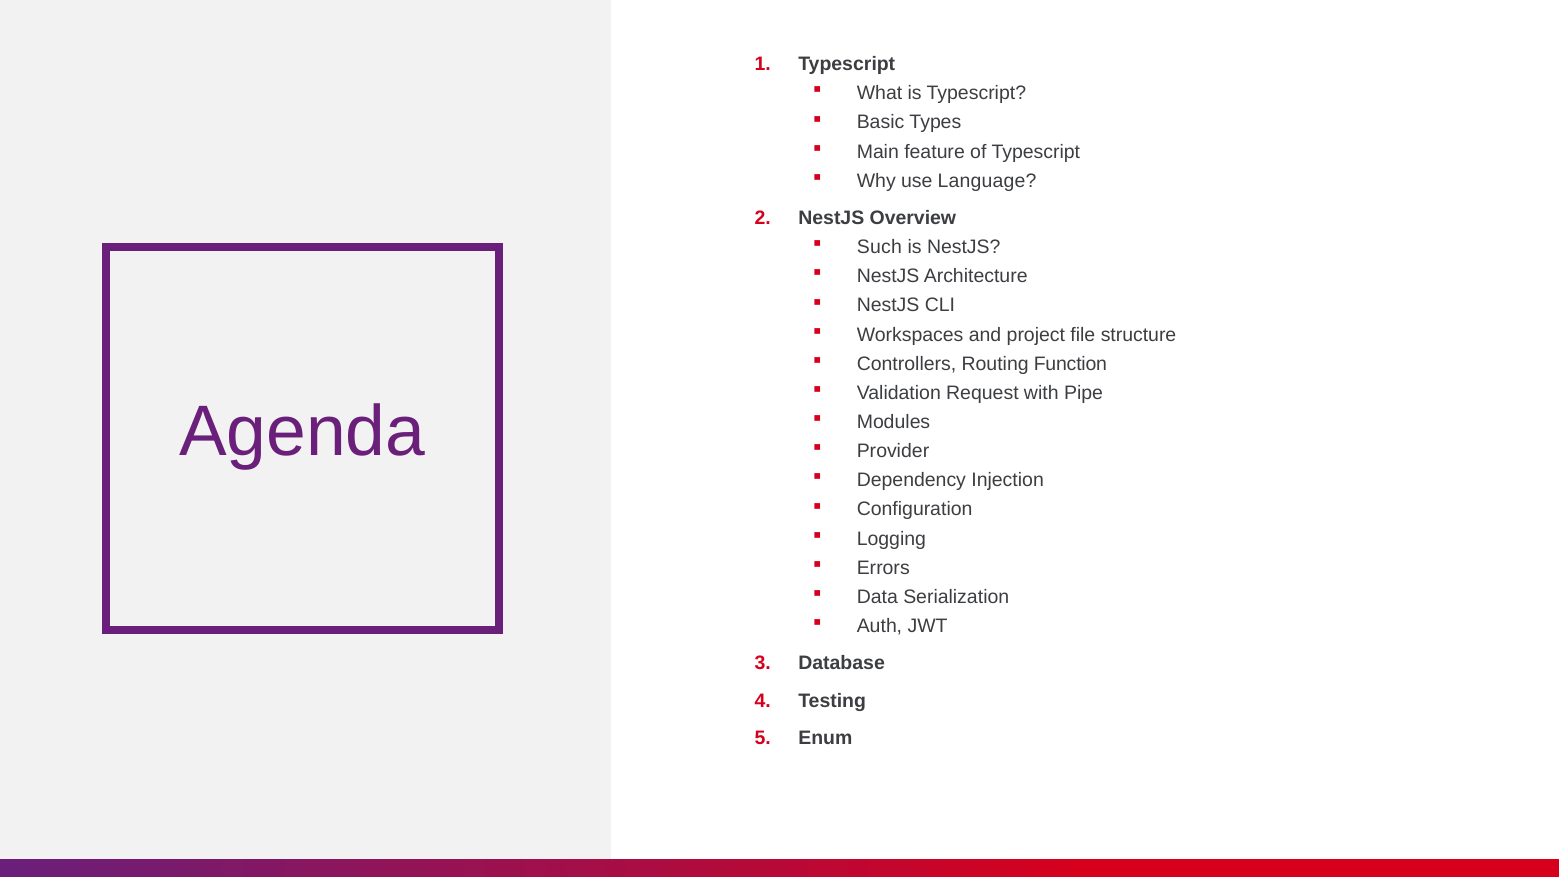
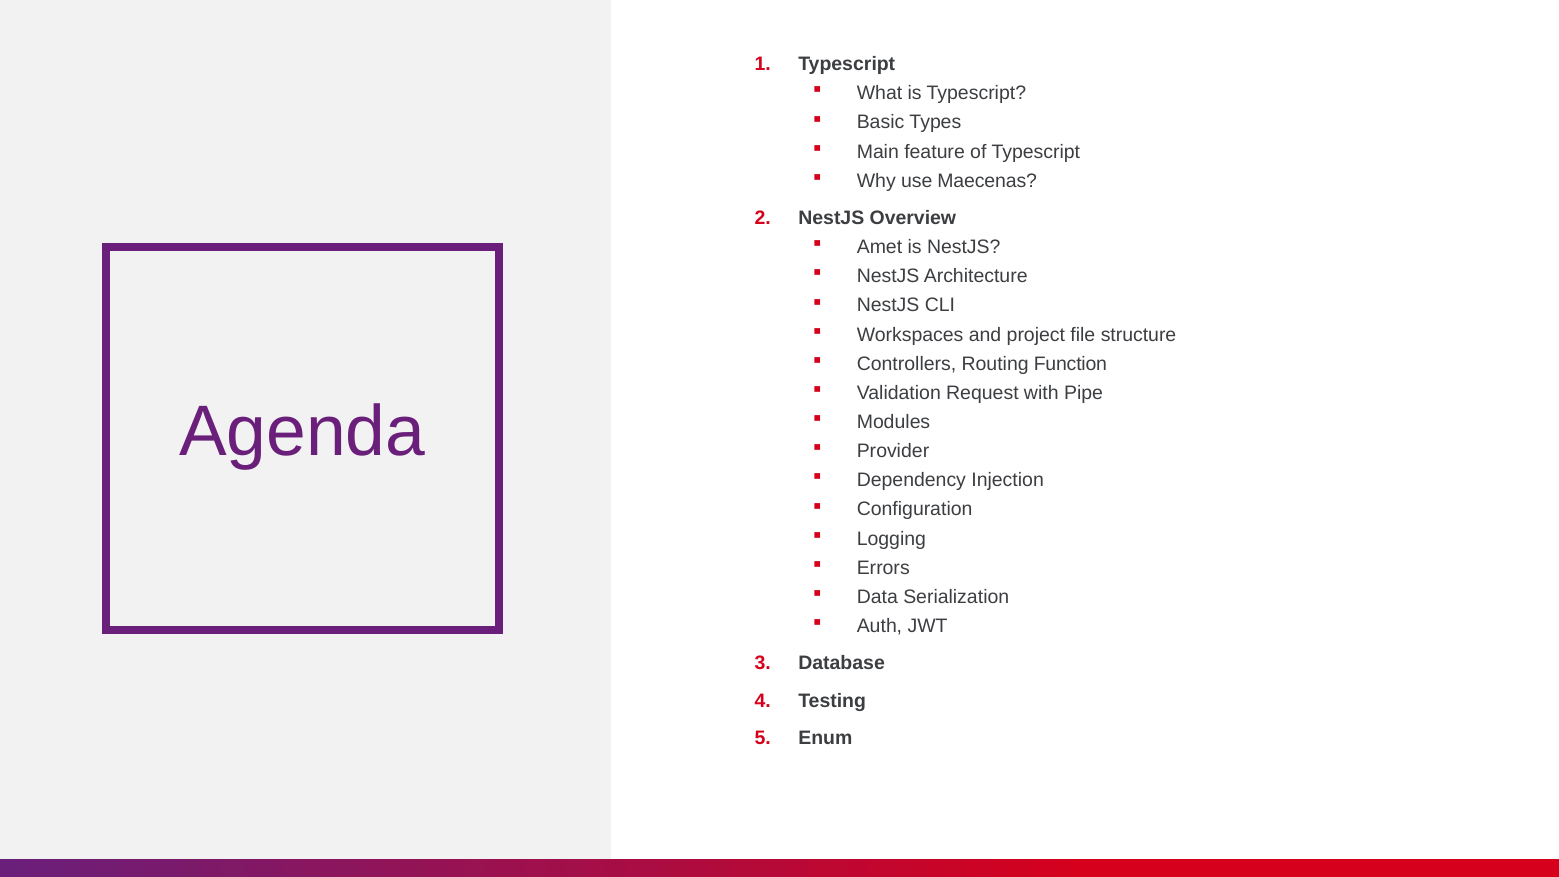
Language: Language -> Maecenas
Such: Such -> Amet
